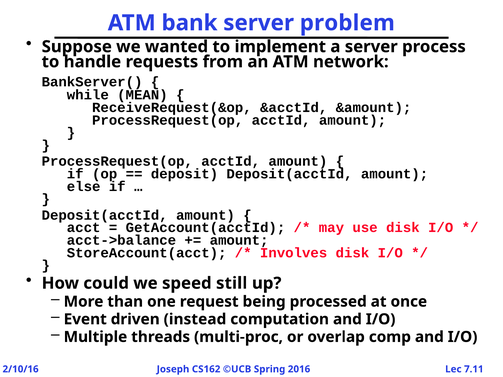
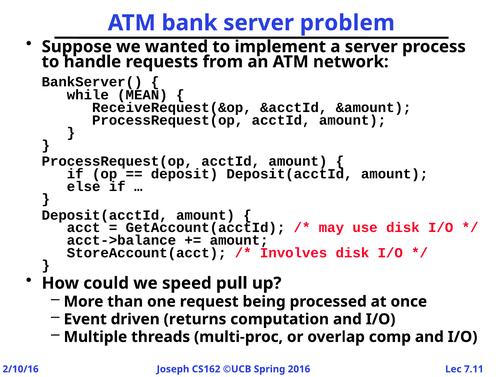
still: still -> pull
instead: instead -> returns
